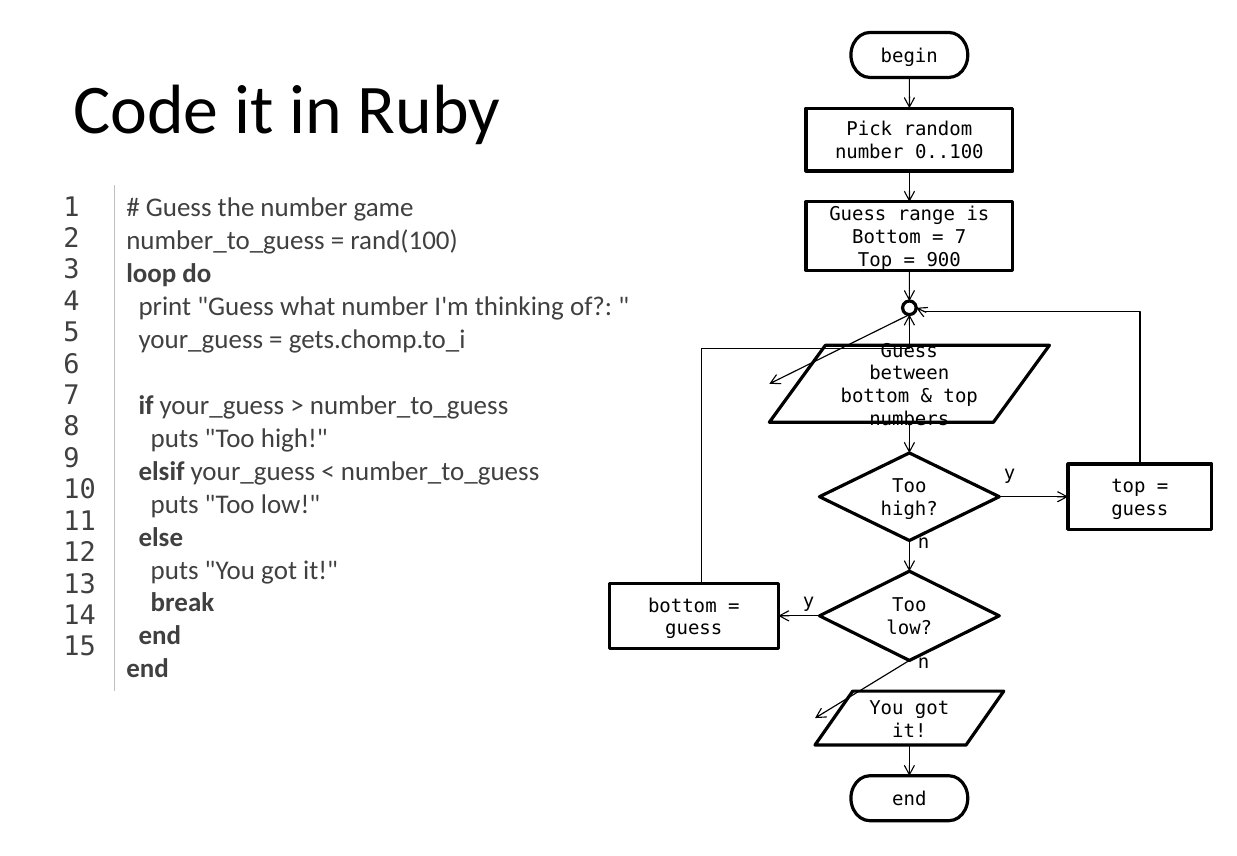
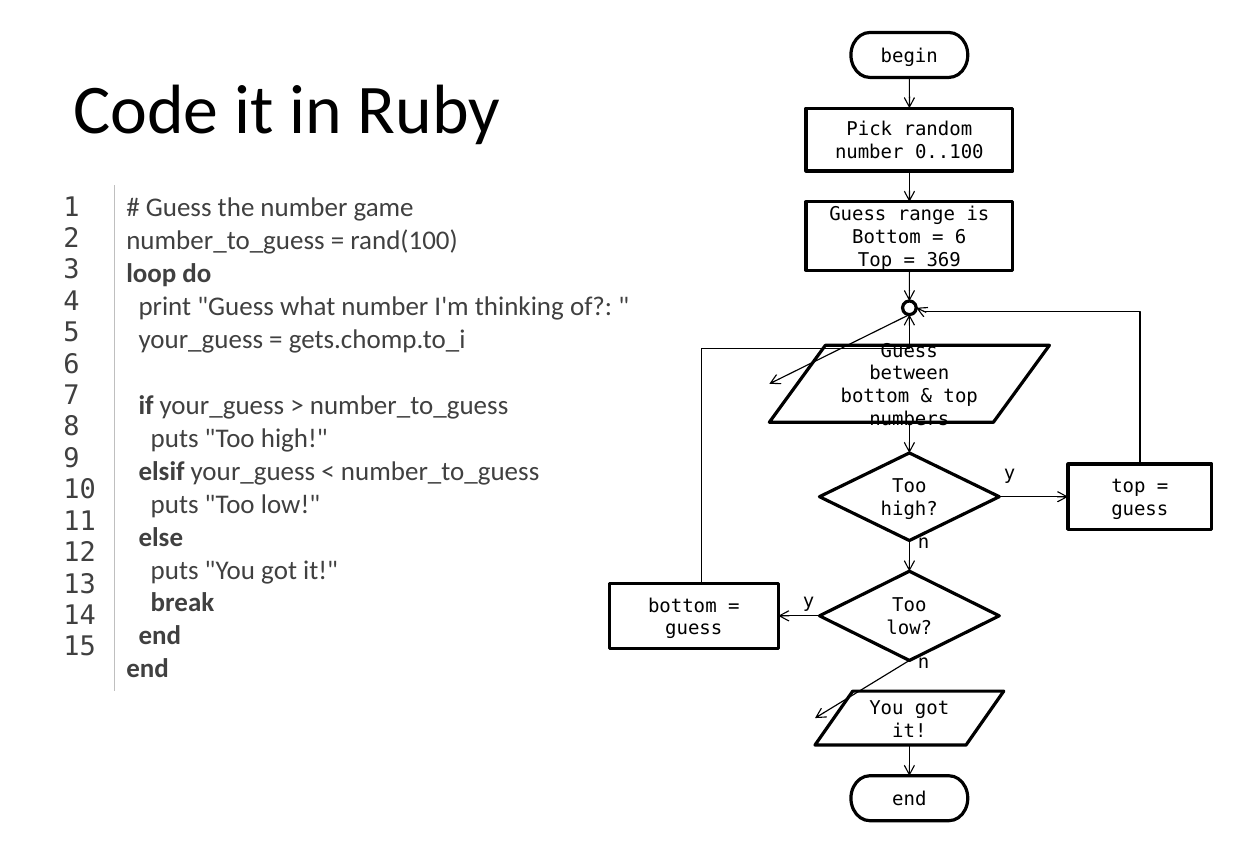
7 at (961, 237): 7 -> 6
900: 900 -> 369
